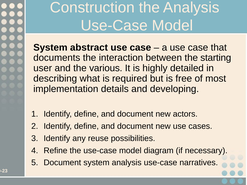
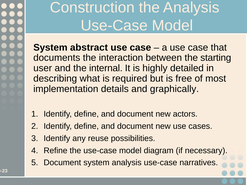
various: various -> internal
developing: developing -> graphically
